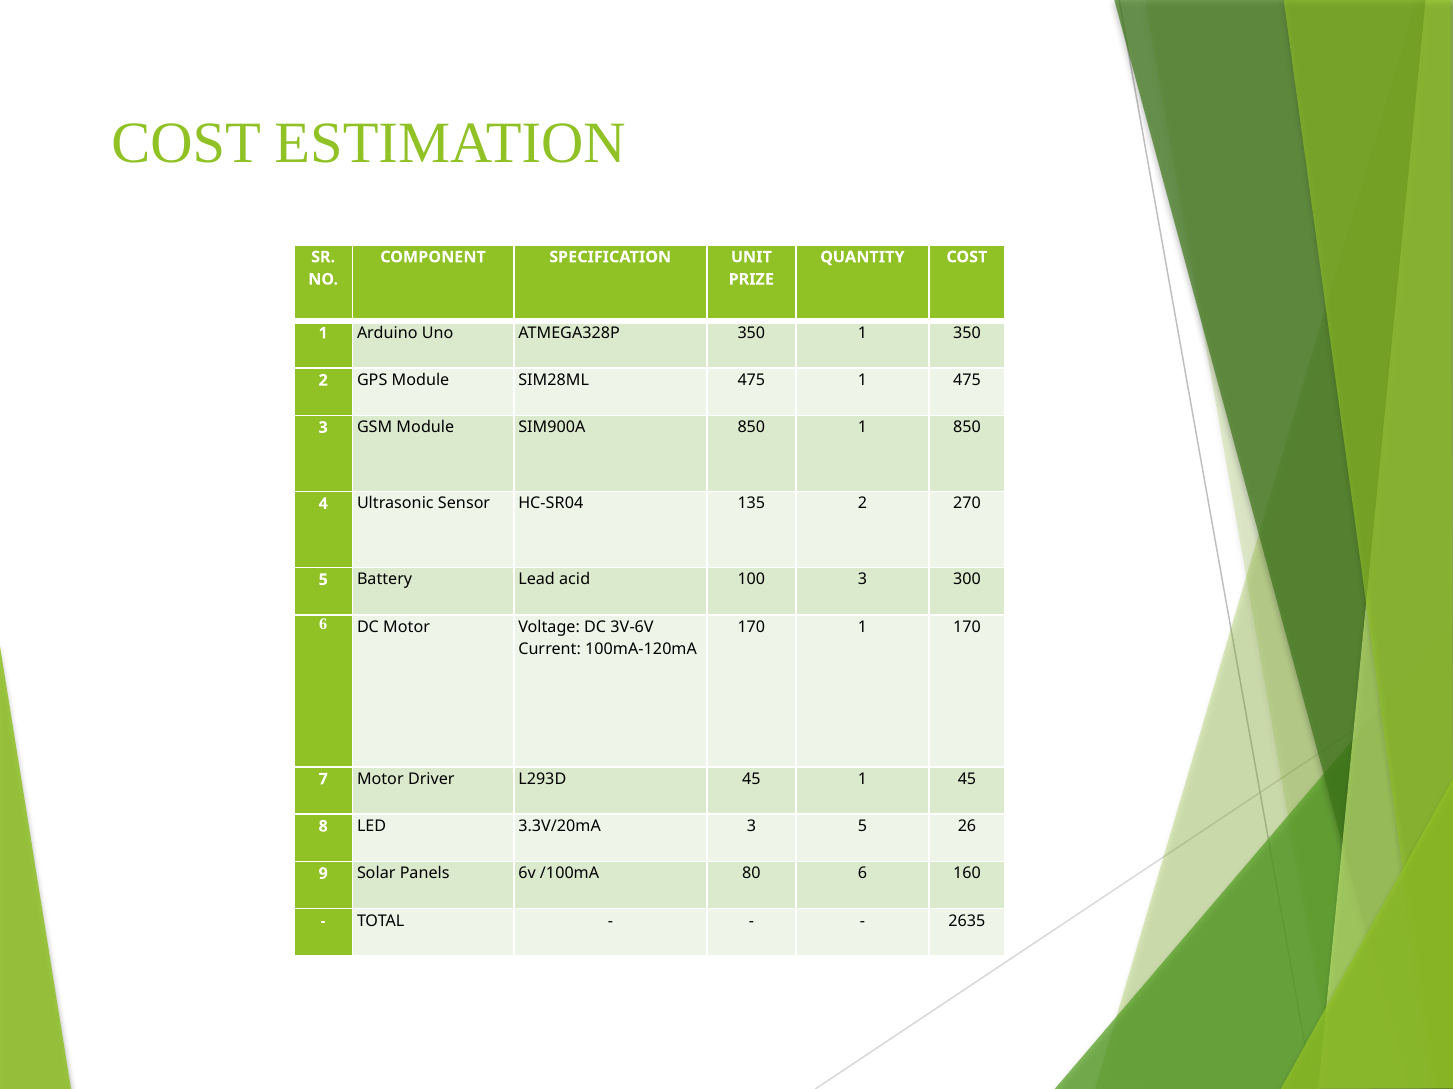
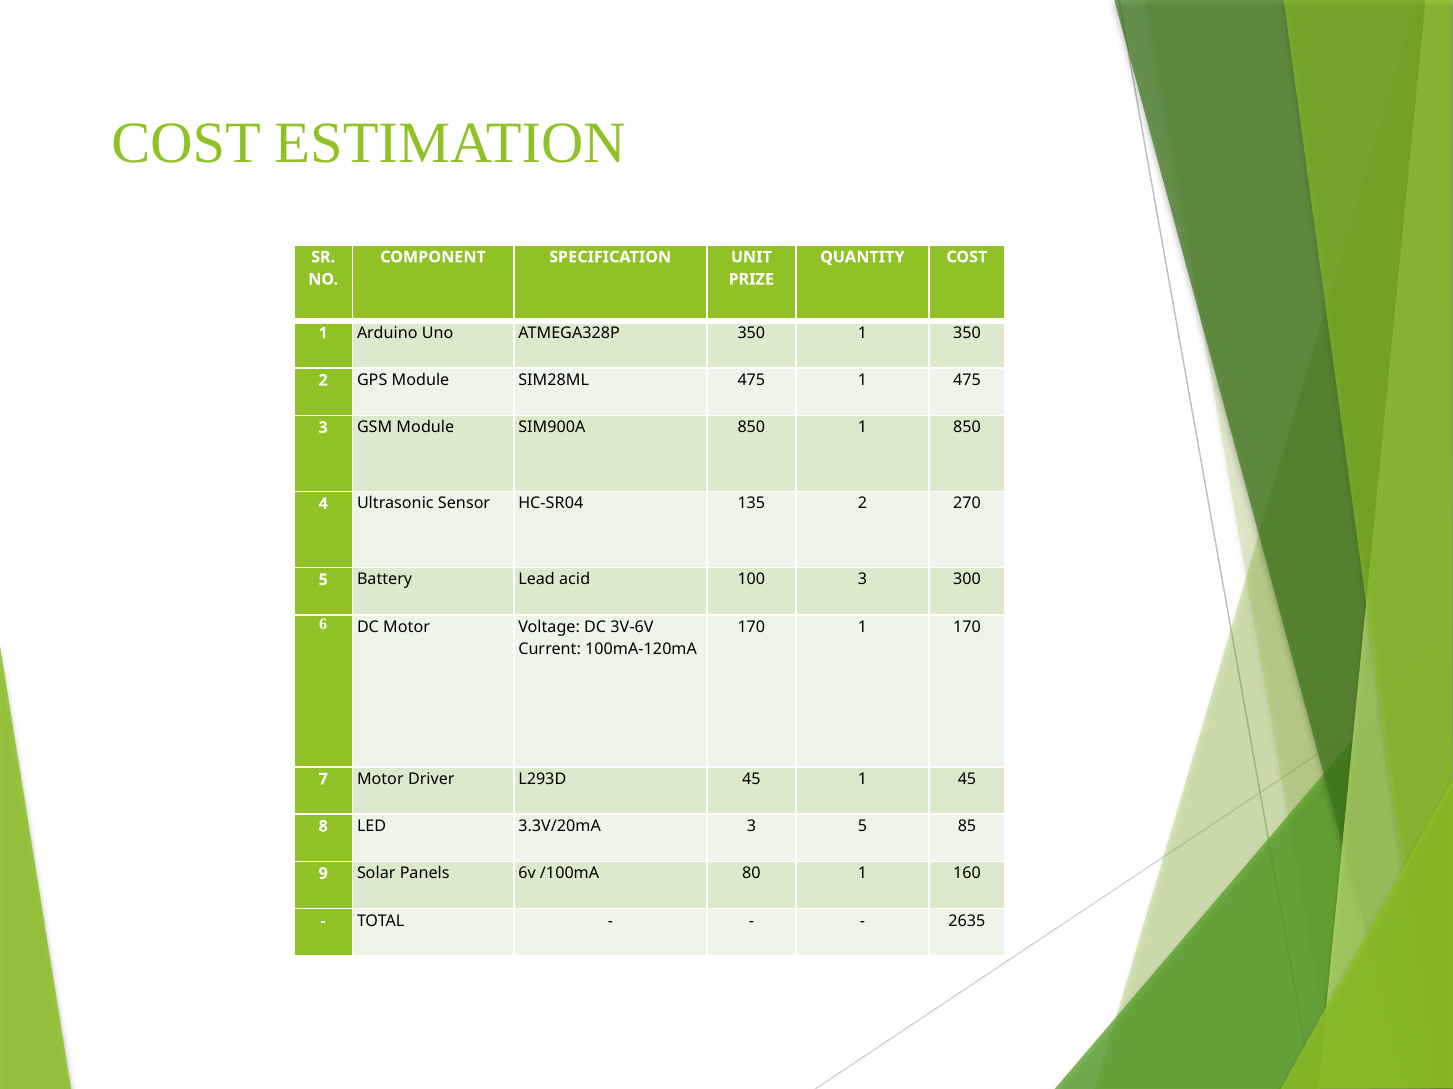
26: 26 -> 85
80 6: 6 -> 1
